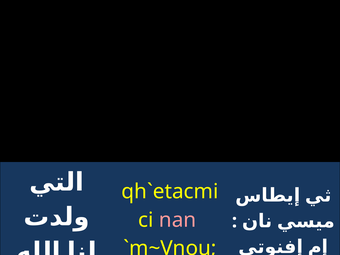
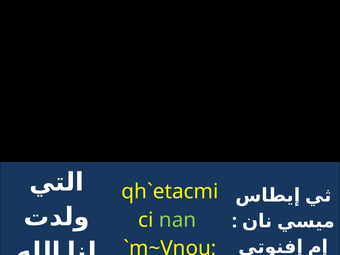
nan colour: pink -> light green
